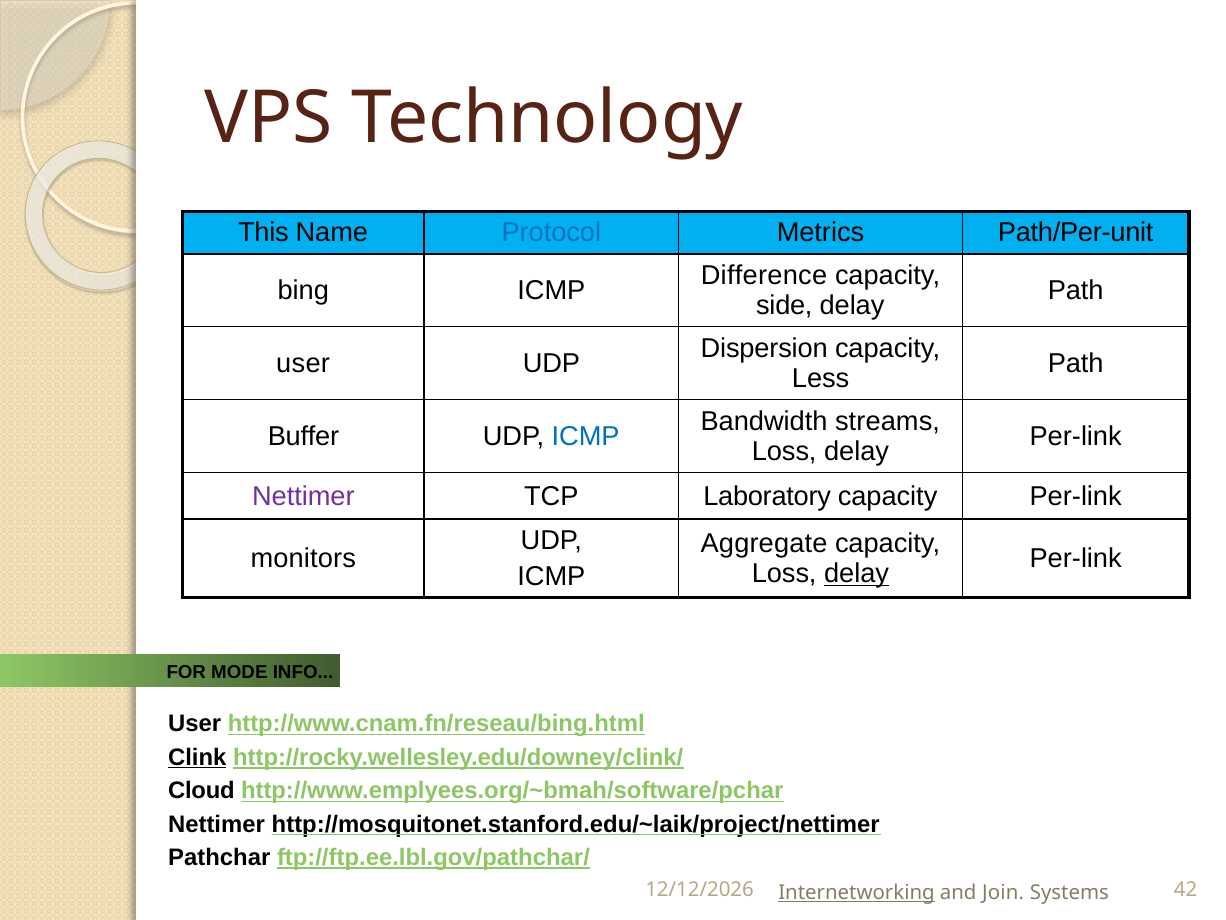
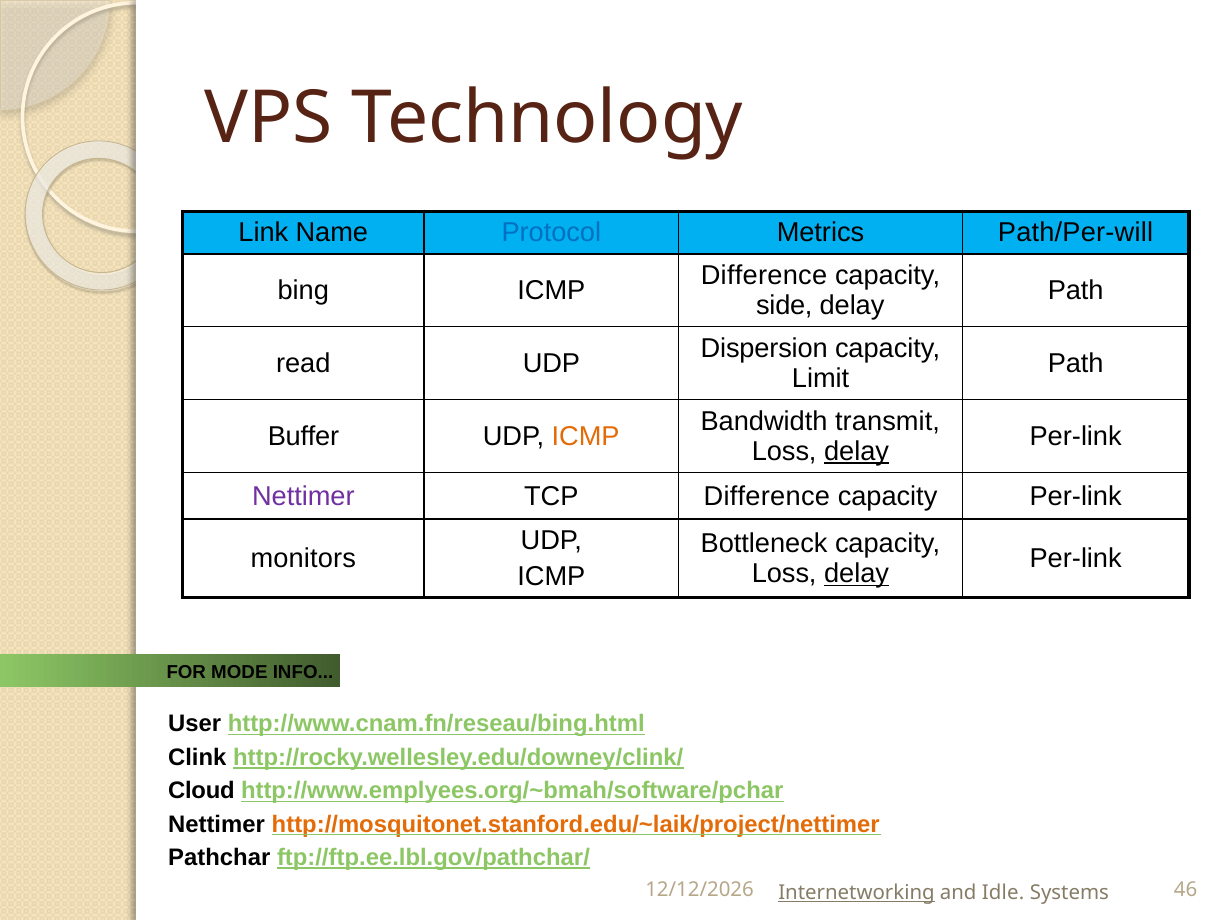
This: This -> Link
Path/Per-unit: Path/Per-unit -> Path/Per-will
user at (303, 363): user -> read
Less: Less -> Limit
streams: streams -> transmit
ICMP at (586, 436) colour: blue -> orange
delay at (857, 451) underline: none -> present
TCP Laboratory: Laboratory -> Difference
Aggregate: Aggregate -> Bottleneck
Clink underline: present -> none
http://mosquitonet.stanford.edu/~laik/project/nettimer colour: black -> orange
Join: Join -> Idle
42: 42 -> 46
